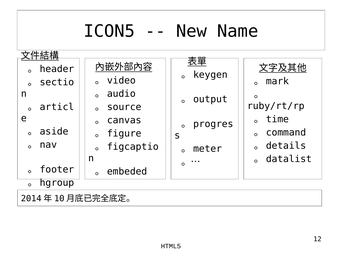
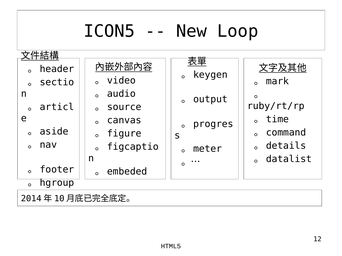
Name: Name -> Loop
